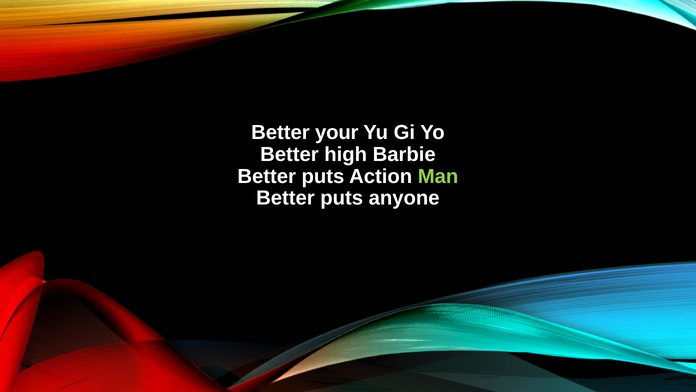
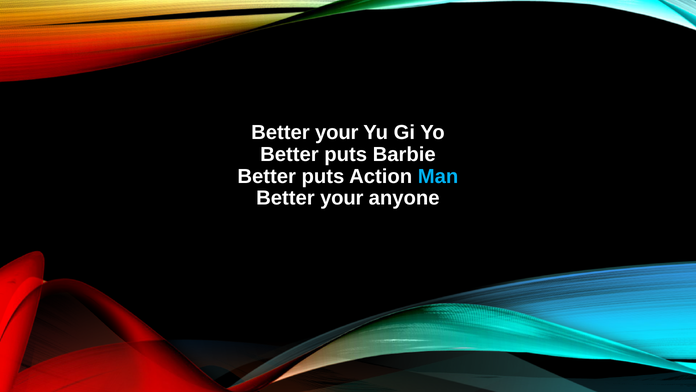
high at (346, 154): high -> puts
Man colour: light green -> light blue
puts at (342, 198): puts -> your
